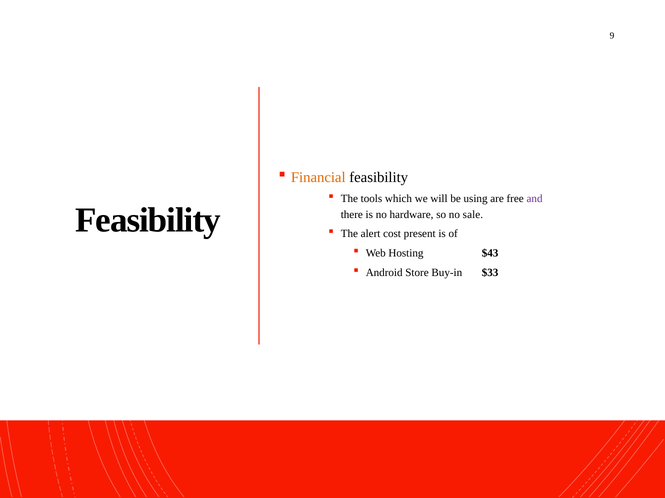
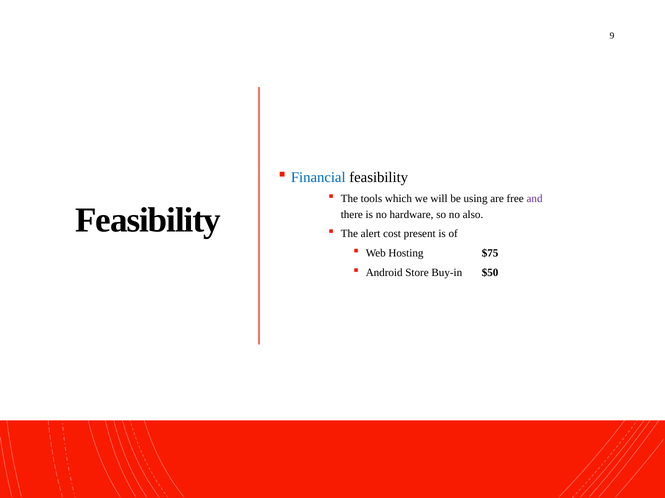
Financial colour: orange -> blue
sale: sale -> also
$43: $43 -> $75
$33: $33 -> $50
